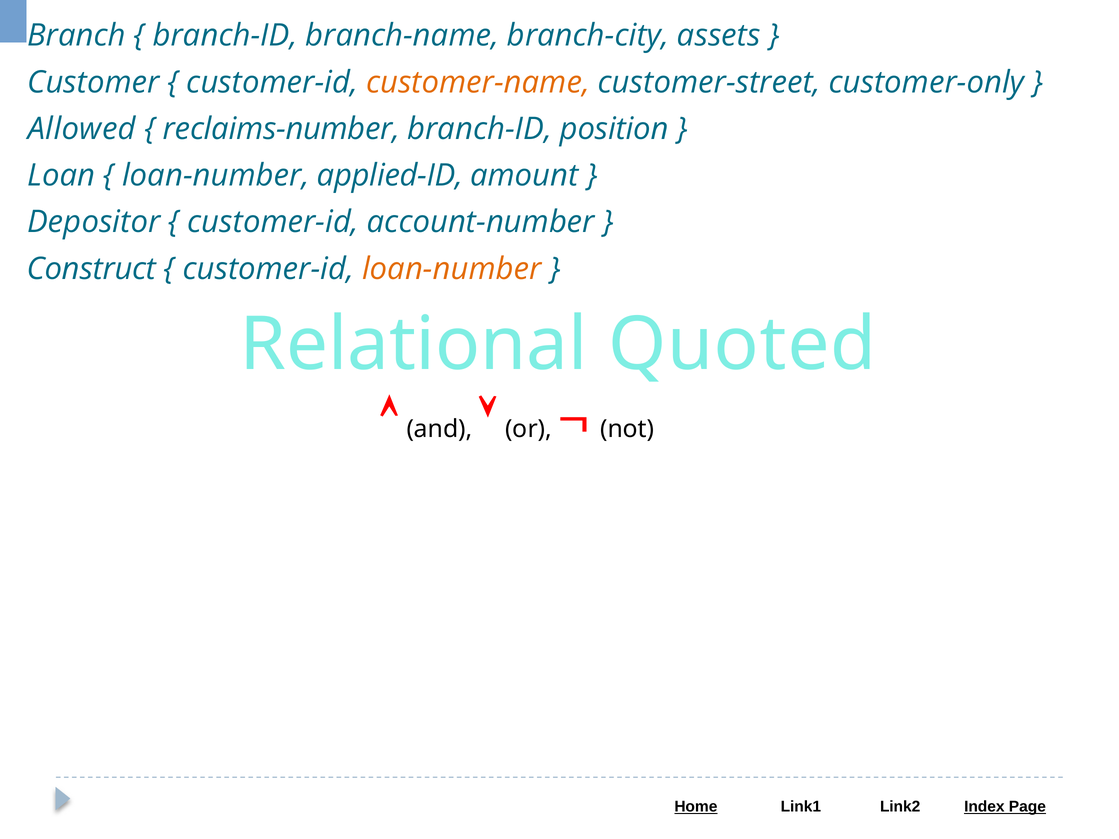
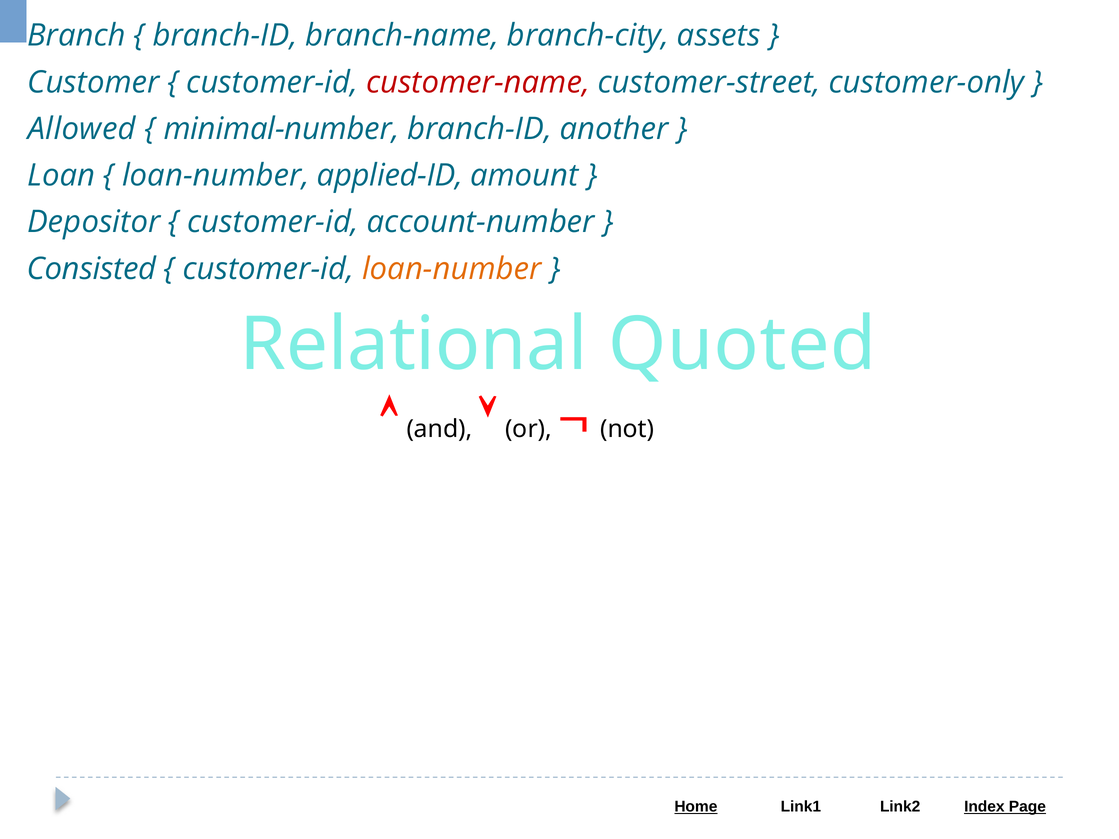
customer-name colour: orange -> red
reclaims-number: reclaims-number -> minimal-number
position: position -> another
Construct: Construct -> Consisted
